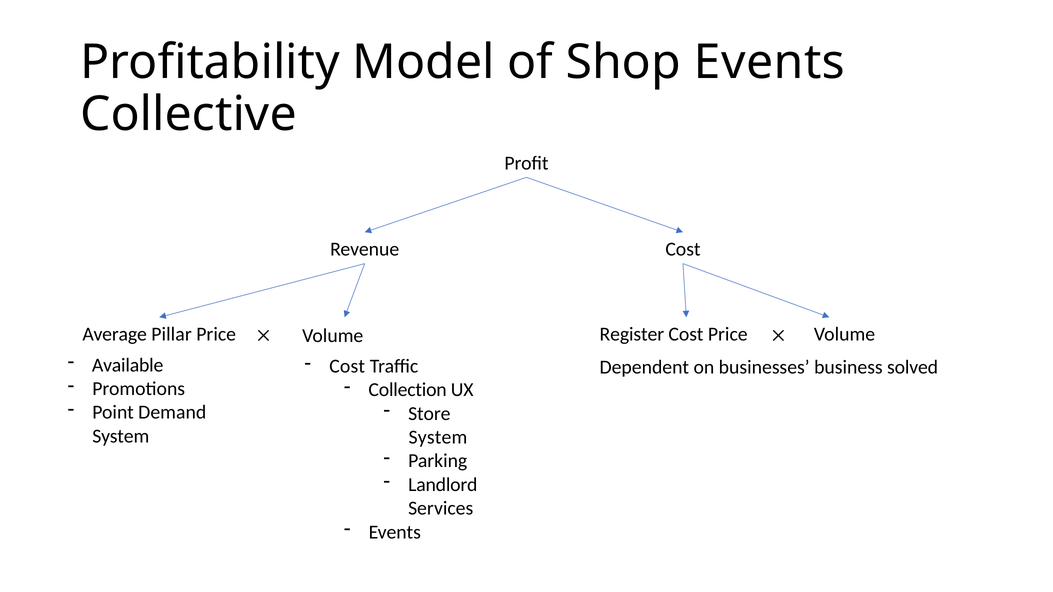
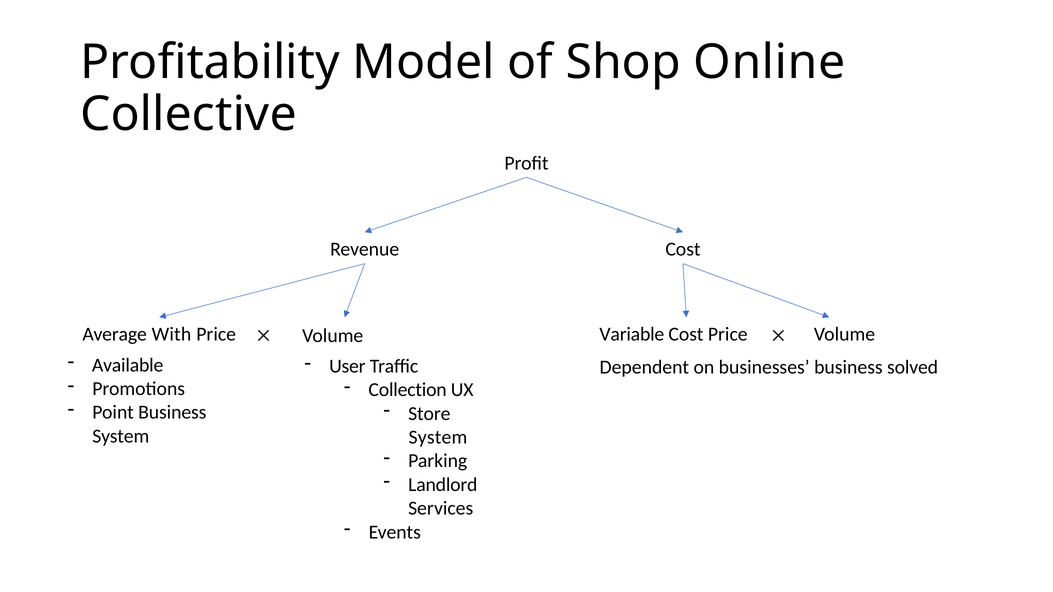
Shop Events: Events -> Online
Pillar: Pillar -> With
Register: Register -> Variable
Cost at (347, 366): Cost -> User
Point Demand: Demand -> Business
